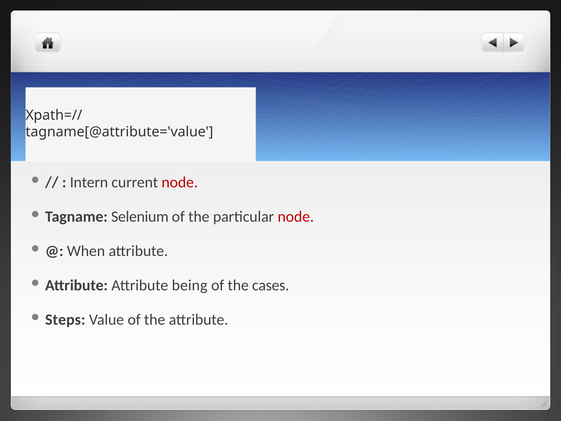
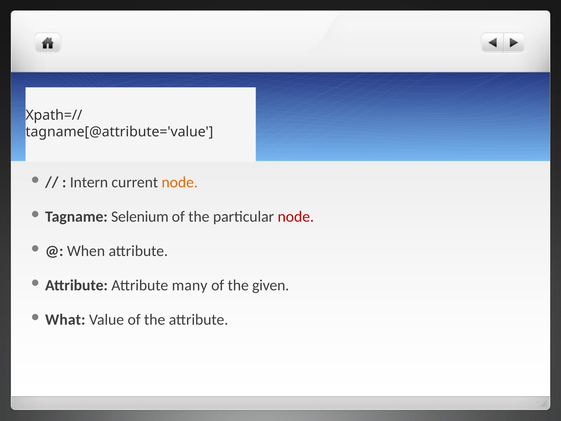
node at (180, 182) colour: red -> orange
being: being -> many
cases: cases -> given
Steps: Steps -> What
